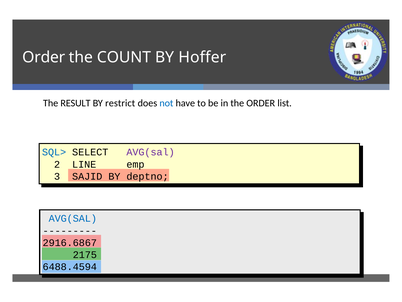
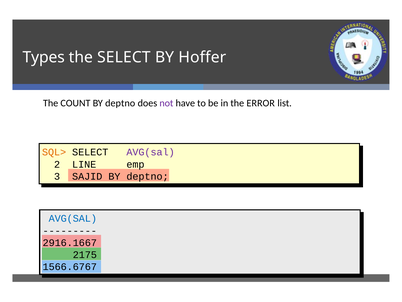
Order at (44, 57): Order -> Types
the COUNT: COUNT -> SELECT
RESULT: RESULT -> COUNT
restrict at (120, 103): restrict -> deptno
not colour: blue -> purple
the ORDER: ORDER -> ERROR
SQL> colour: blue -> orange
2916.6867: 2916.6867 -> 2916.1667
6488.4594: 6488.4594 -> 1566.6767
